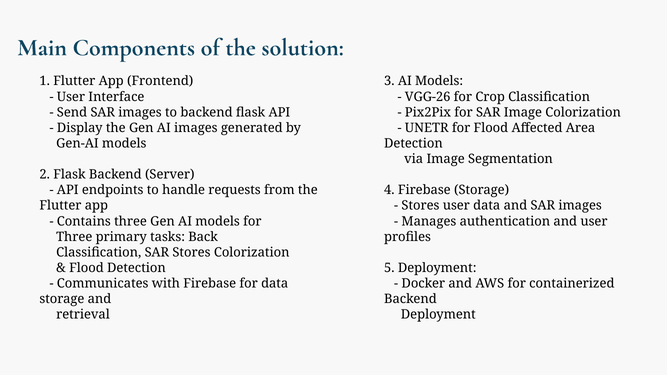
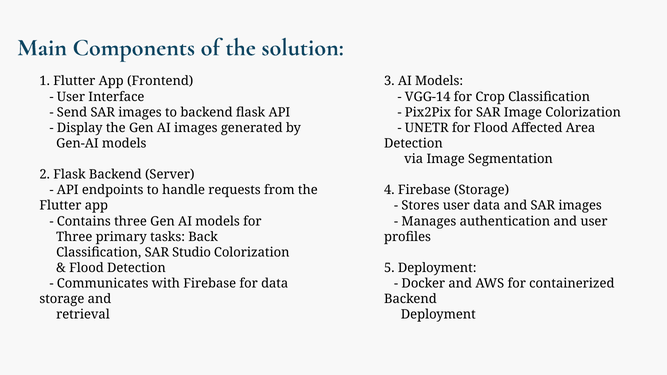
VGG-26: VGG-26 -> VGG-14
SAR Stores: Stores -> Studio
